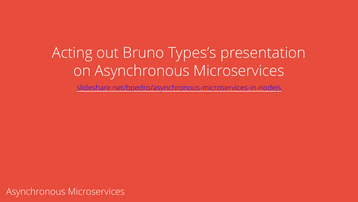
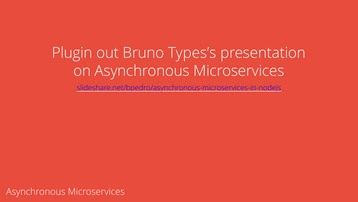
Acting: Acting -> Plugin
